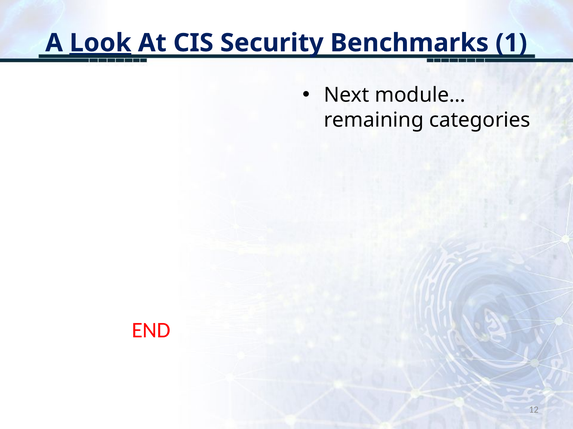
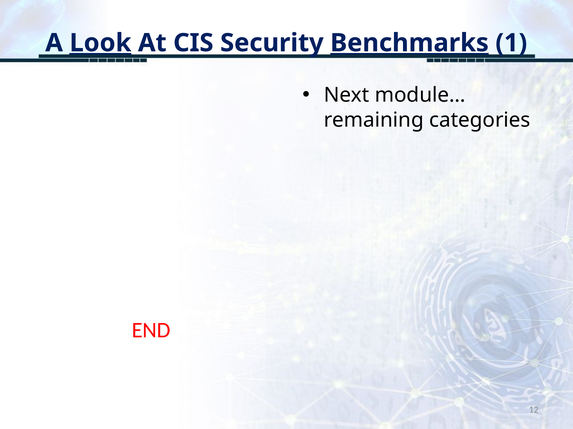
Benchmarks underline: none -> present
